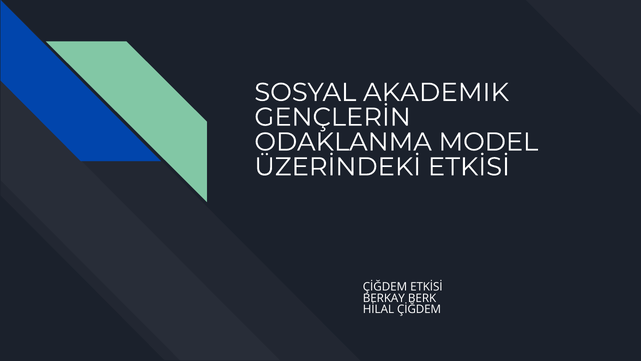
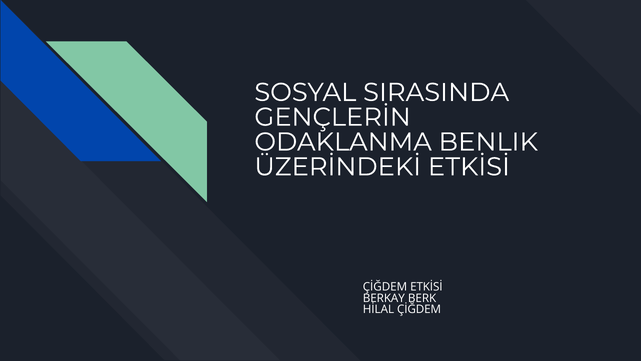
AKADEMIK: AKADEMIK -> SIRASINDA
MODEL: MODEL -> BENLIK
